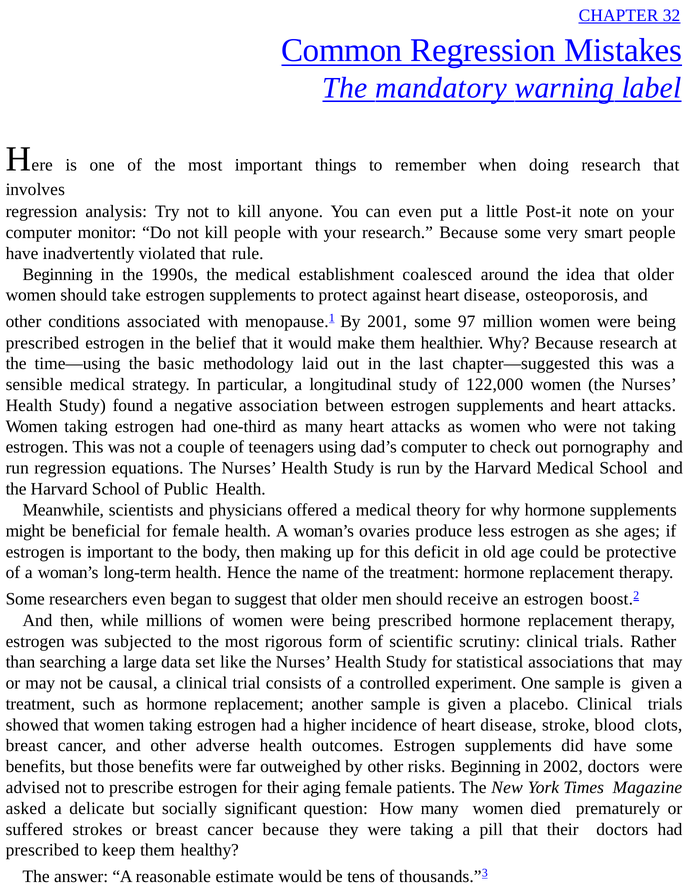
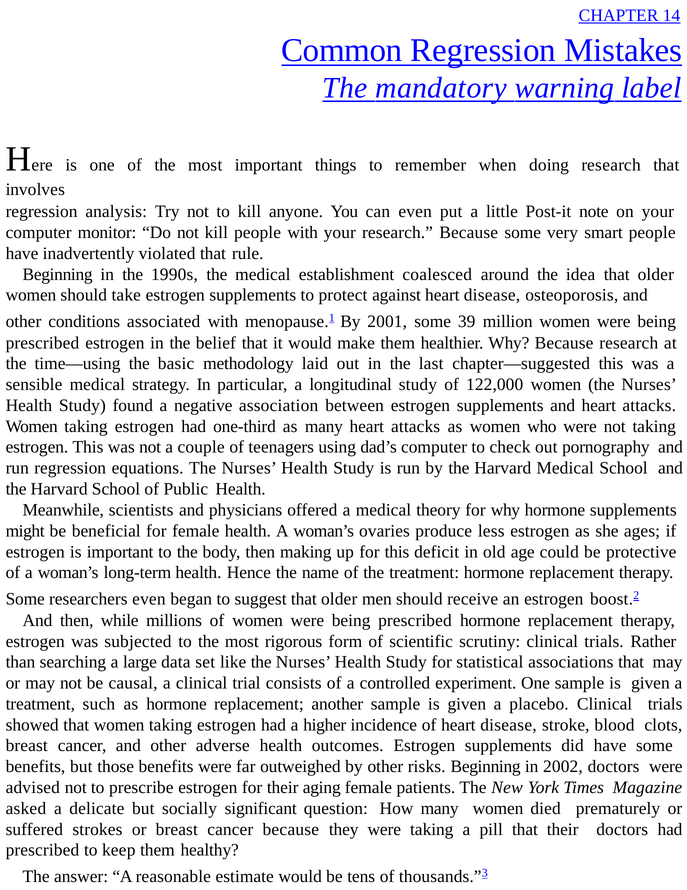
32: 32 -> 14
97: 97 -> 39
